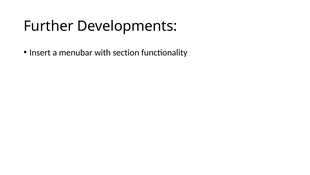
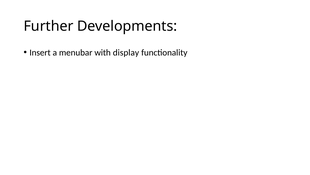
section: section -> display
